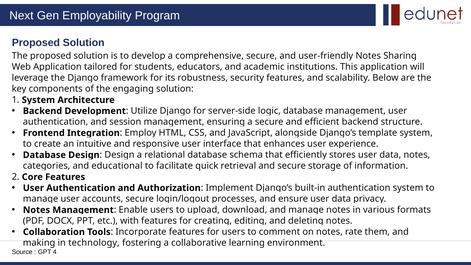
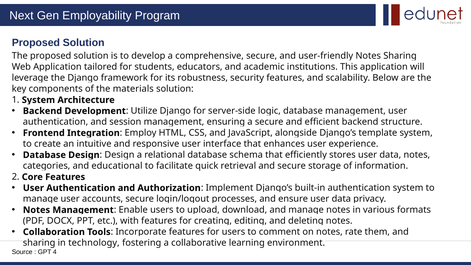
engaging: engaging -> materials
making at (39, 243): making -> sharing
